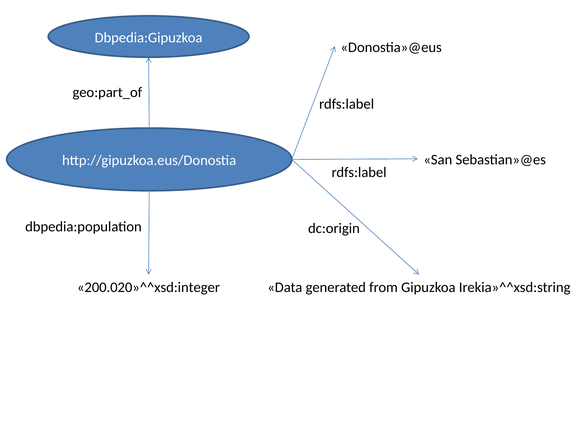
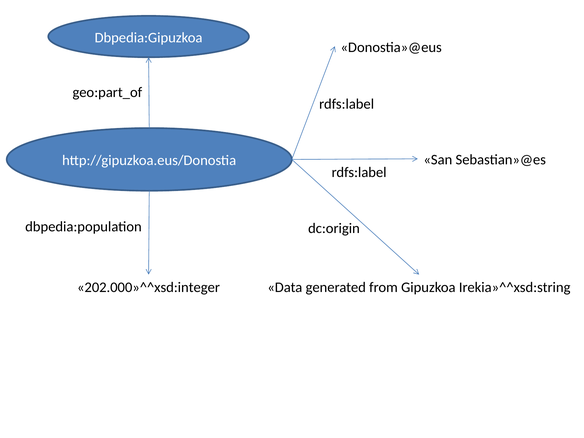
200.020»^^xsd:integer: 200.020»^^xsd:integer -> 202.000»^^xsd:integer
